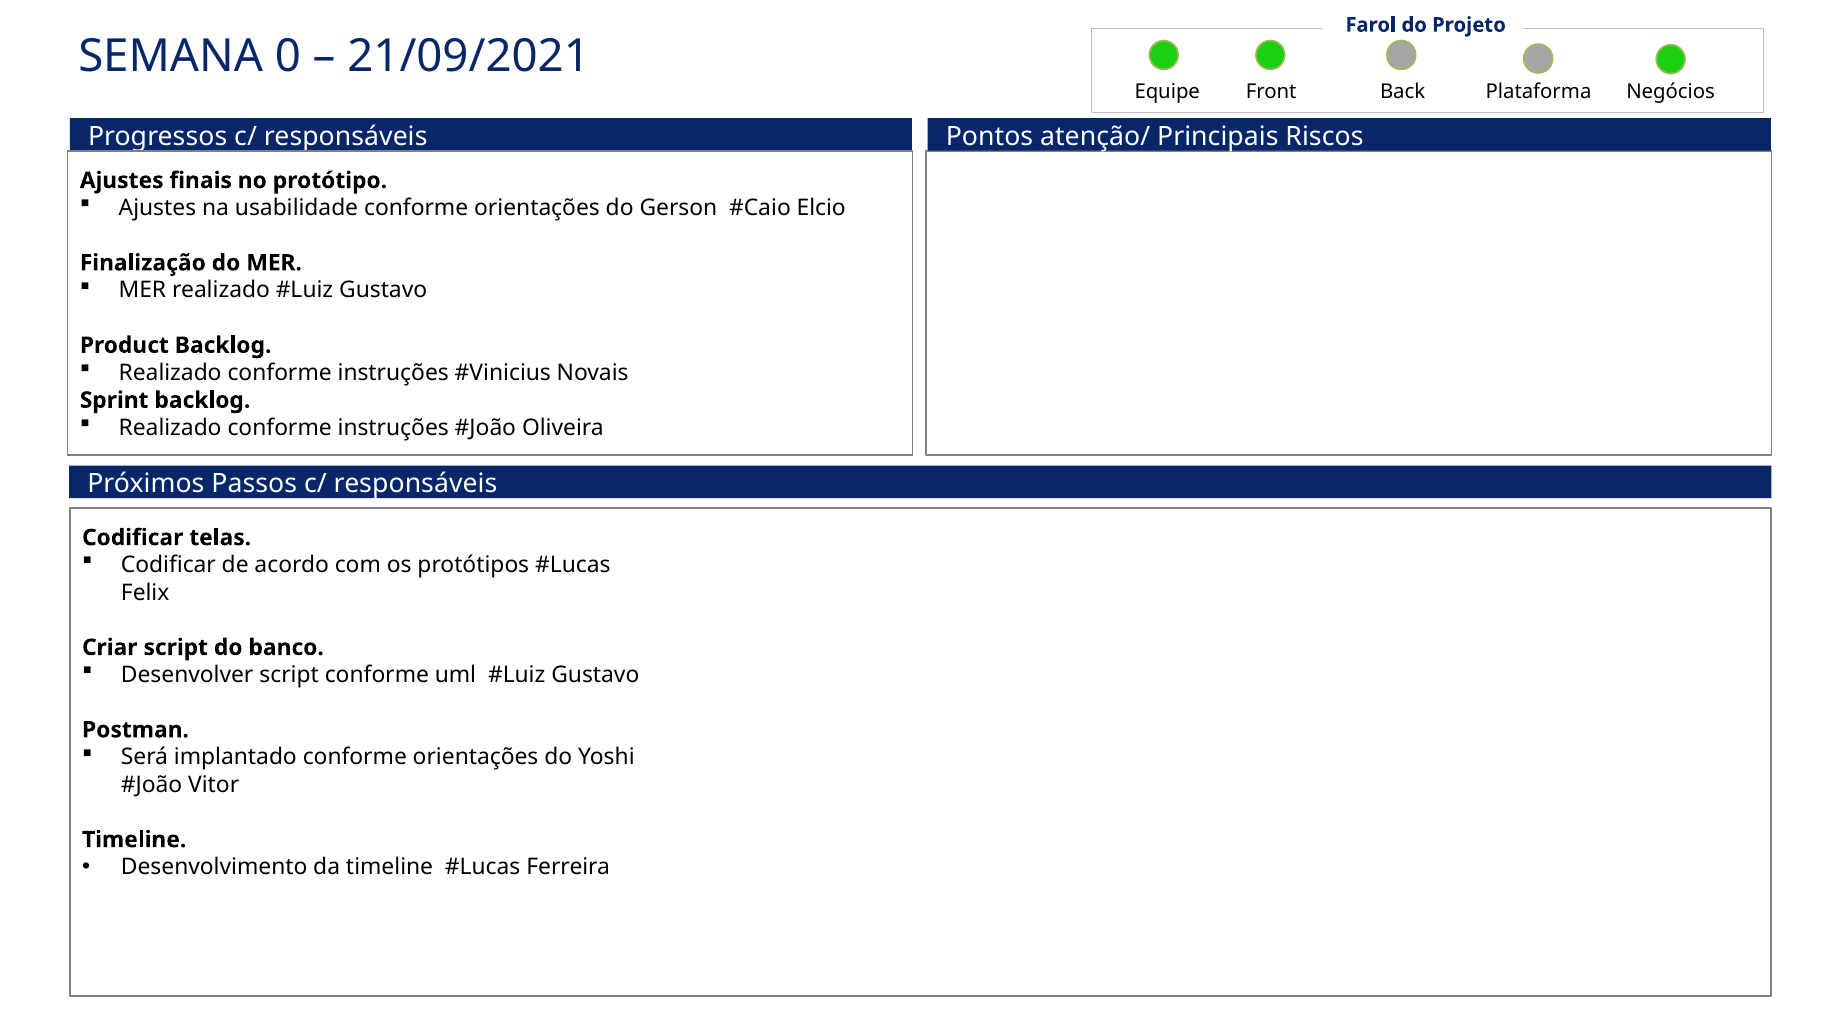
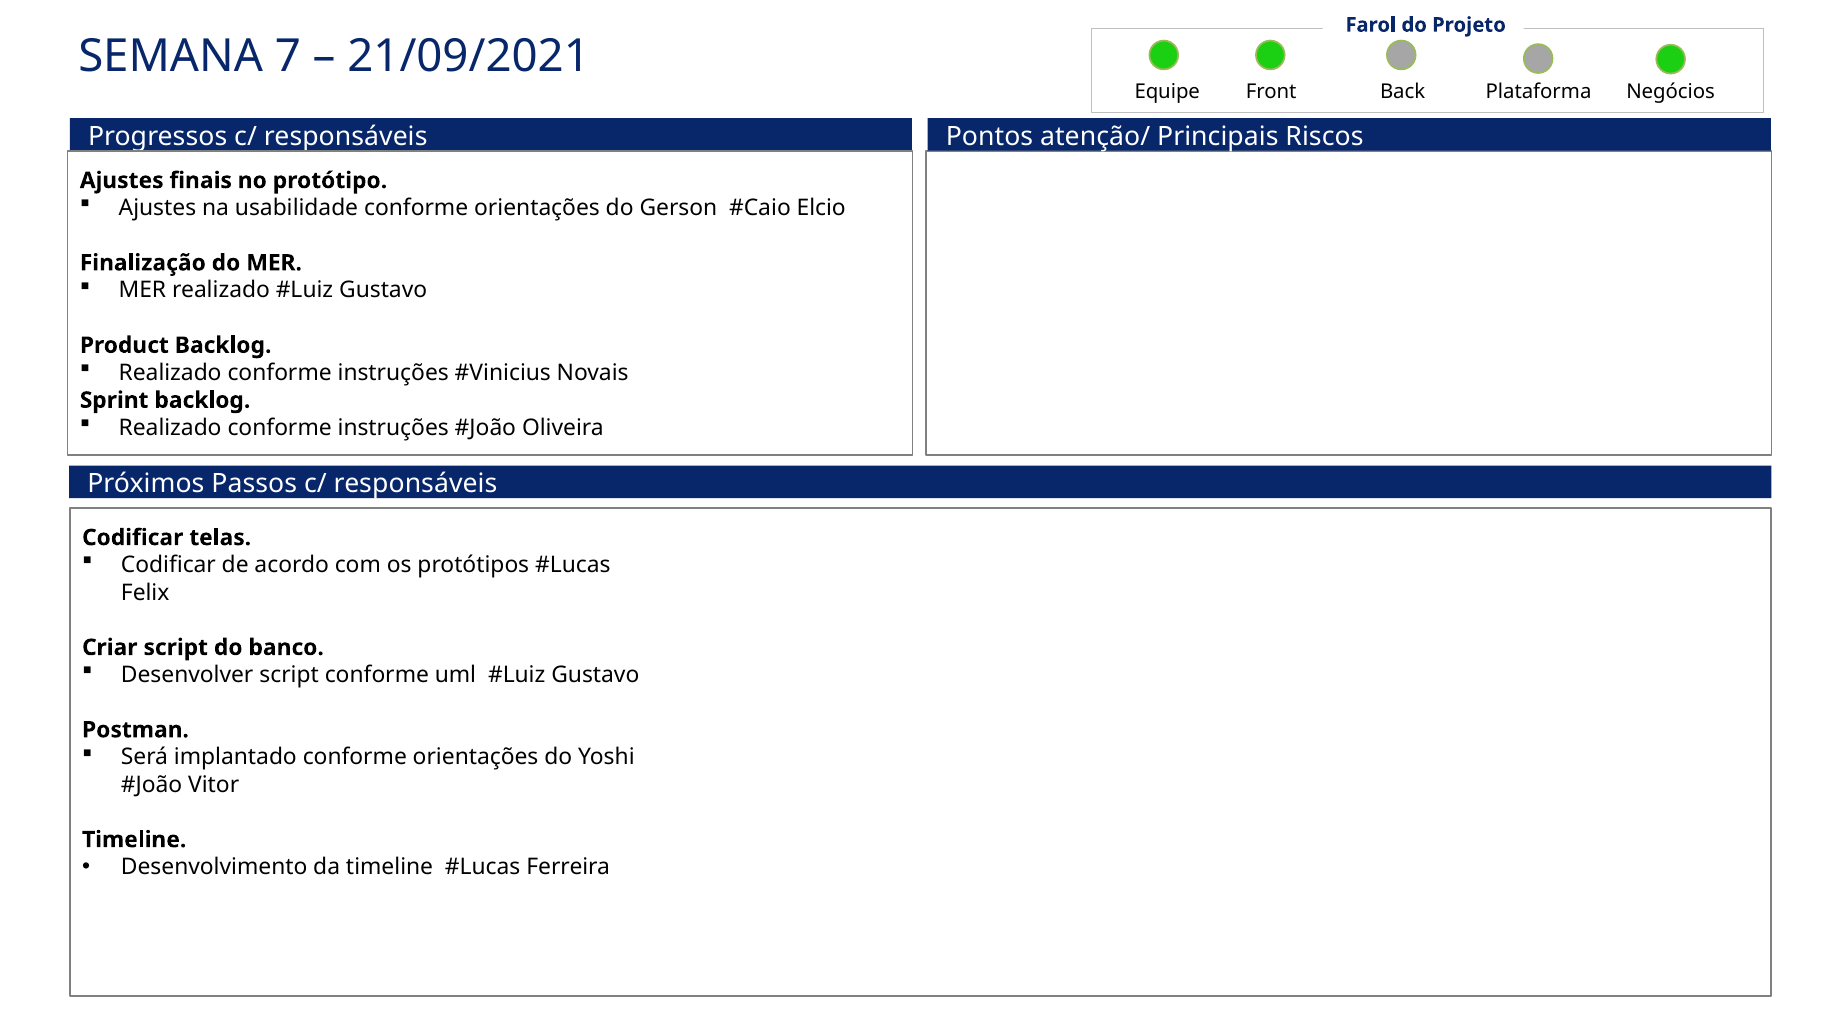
0: 0 -> 7
